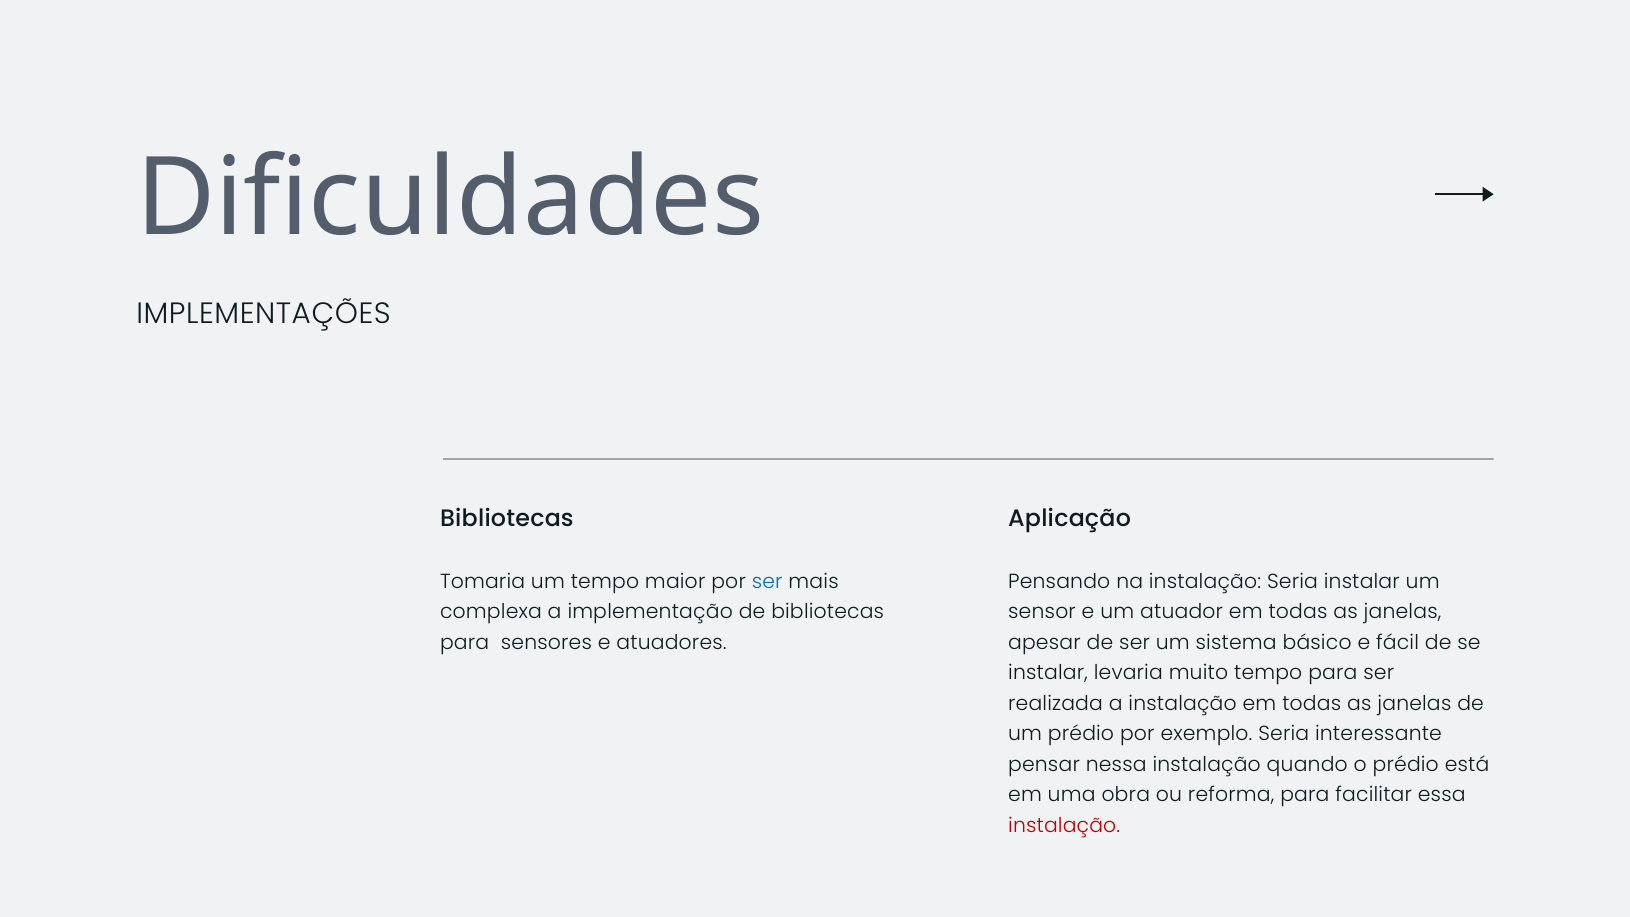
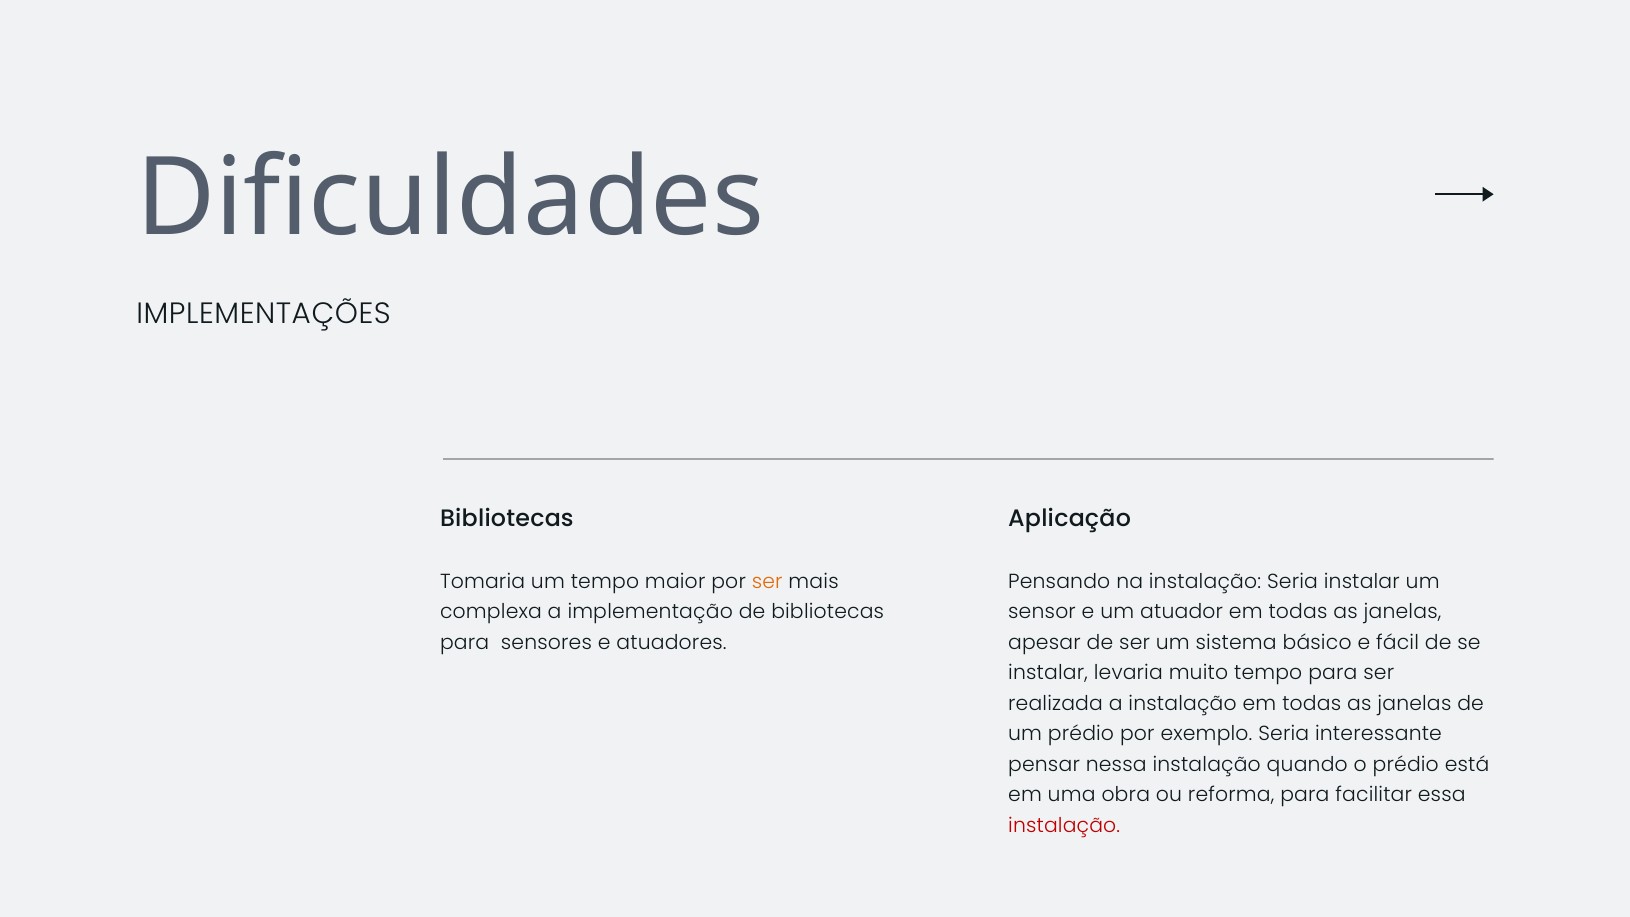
ser at (767, 581) colour: blue -> orange
